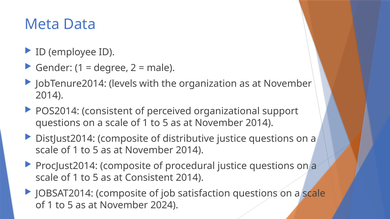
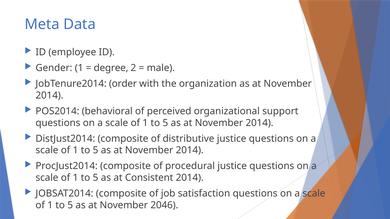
levels: levels -> order
POS2014 consistent: consistent -> behavioral
2024: 2024 -> 2046
